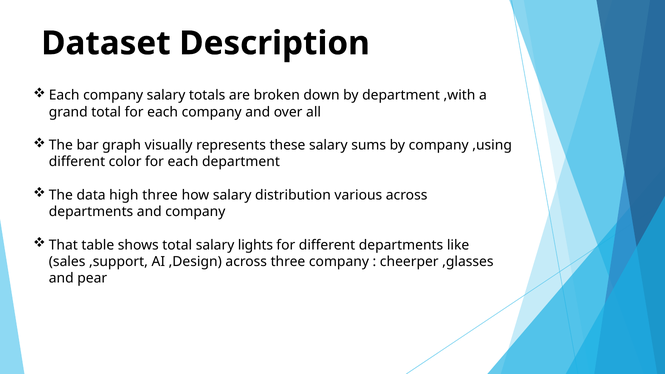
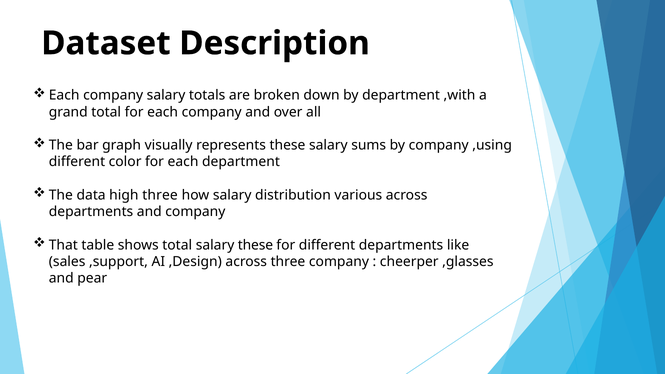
salary lights: lights -> these
